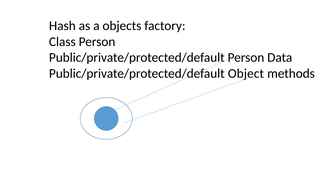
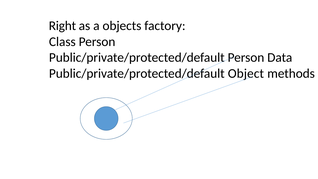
Hash: Hash -> Right
